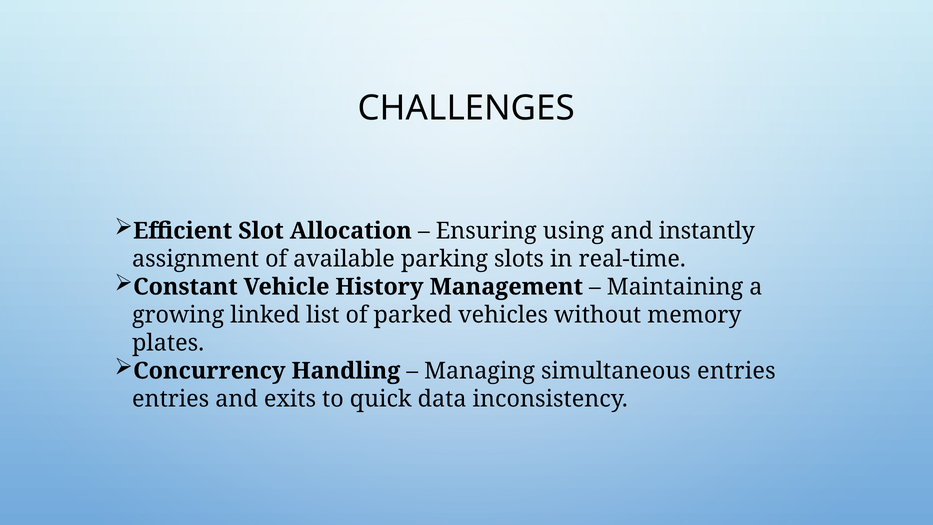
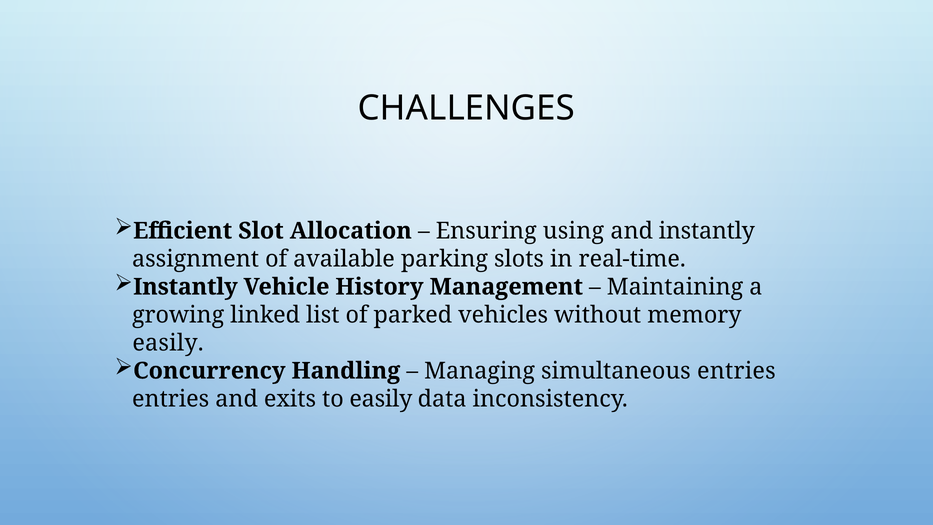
Constant at (185, 287): Constant -> Instantly
plates at (168, 343): plates -> easily
to quick: quick -> easily
